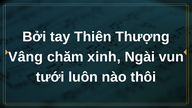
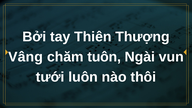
xinh: xinh -> tuôn
